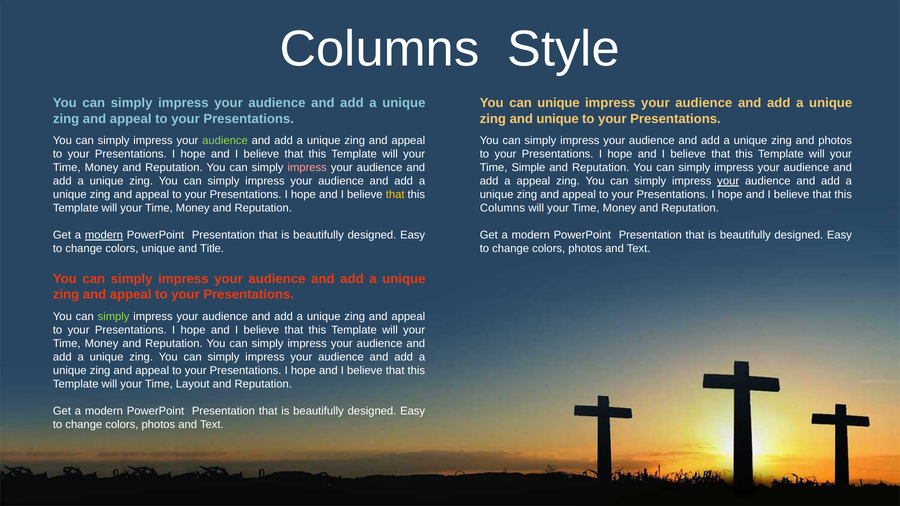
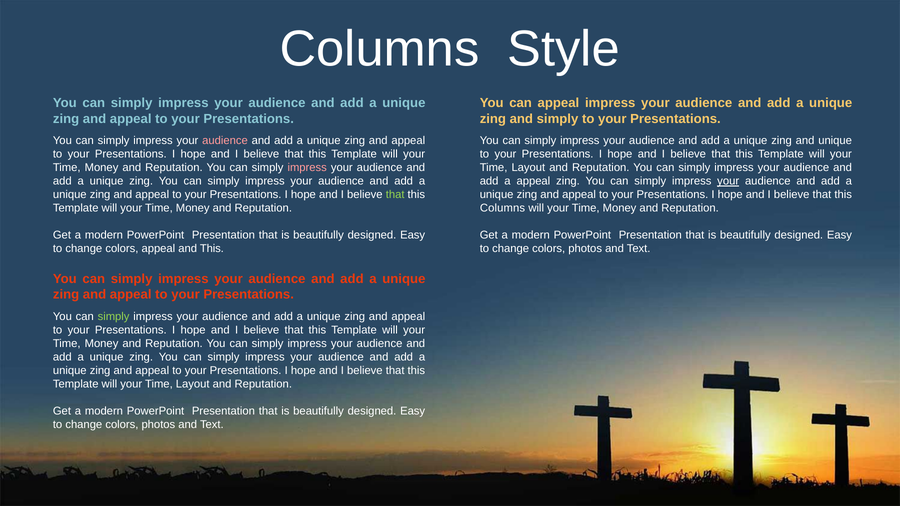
can unique: unique -> appeal
and unique: unique -> simply
audience at (225, 141) colour: light green -> pink
and photos: photos -> unique
Simple at (528, 168): Simple -> Layout
that at (395, 195) colour: yellow -> light green
modern at (104, 235) underline: present -> none
colors unique: unique -> appeal
and Title: Title -> This
